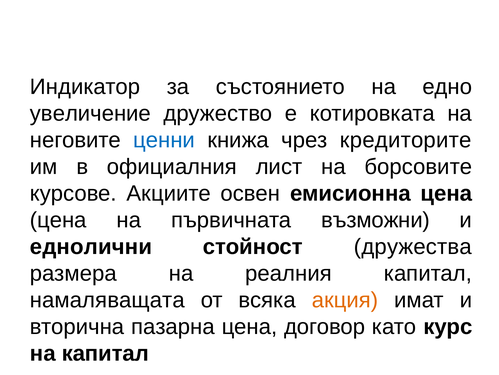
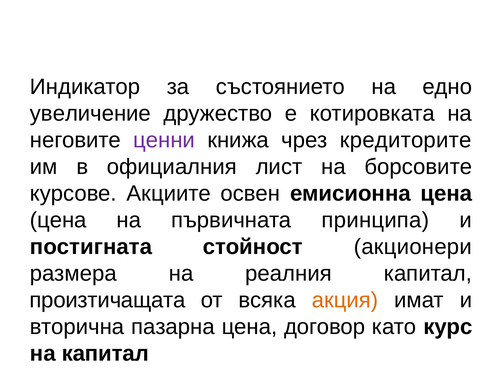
ценни colour: blue -> purple
възможни: възможни -> принципа
еднолични: еднолични -> постигната
дружества: дружества -> акционери
намаляващата: намаляващата -> произтичащата
